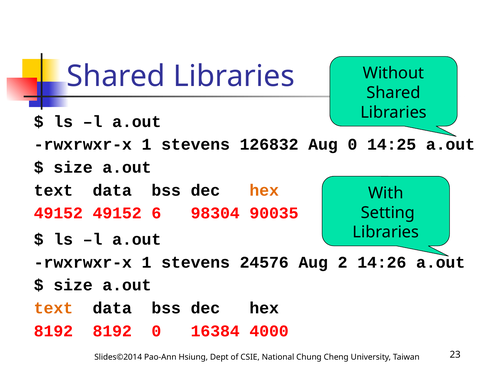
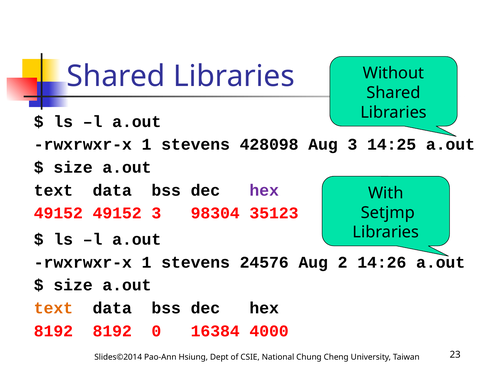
126832: 126832 -> 428098
Aug 0: 0 -> 3
hex at (264, 190) colour: orange -> purple
49152 6: 6 -> 3
90035: 90035 -> 35123
Setting: Setting -> Setjmp
